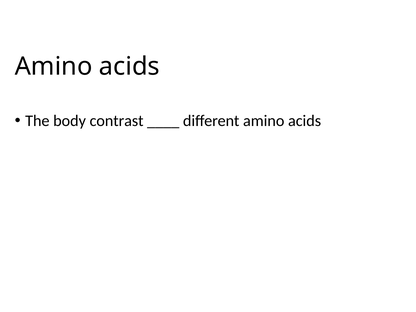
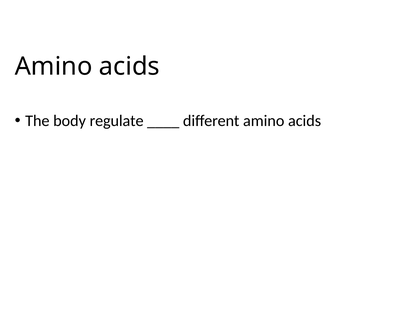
contrast: contrast -> regulate
